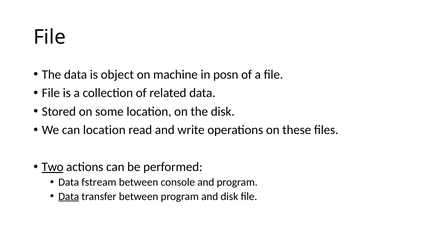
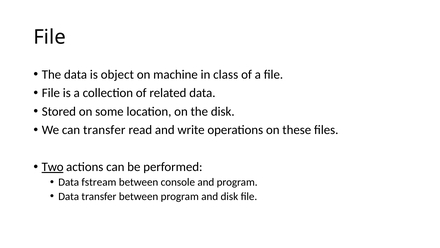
posn: posn -> class
can location: location -> transfer
Data at (69, 196) underline: present -> none
